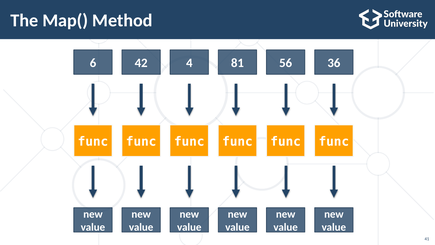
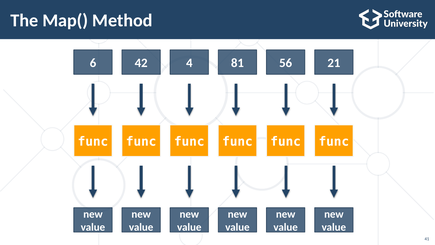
36: 36 -> 21
